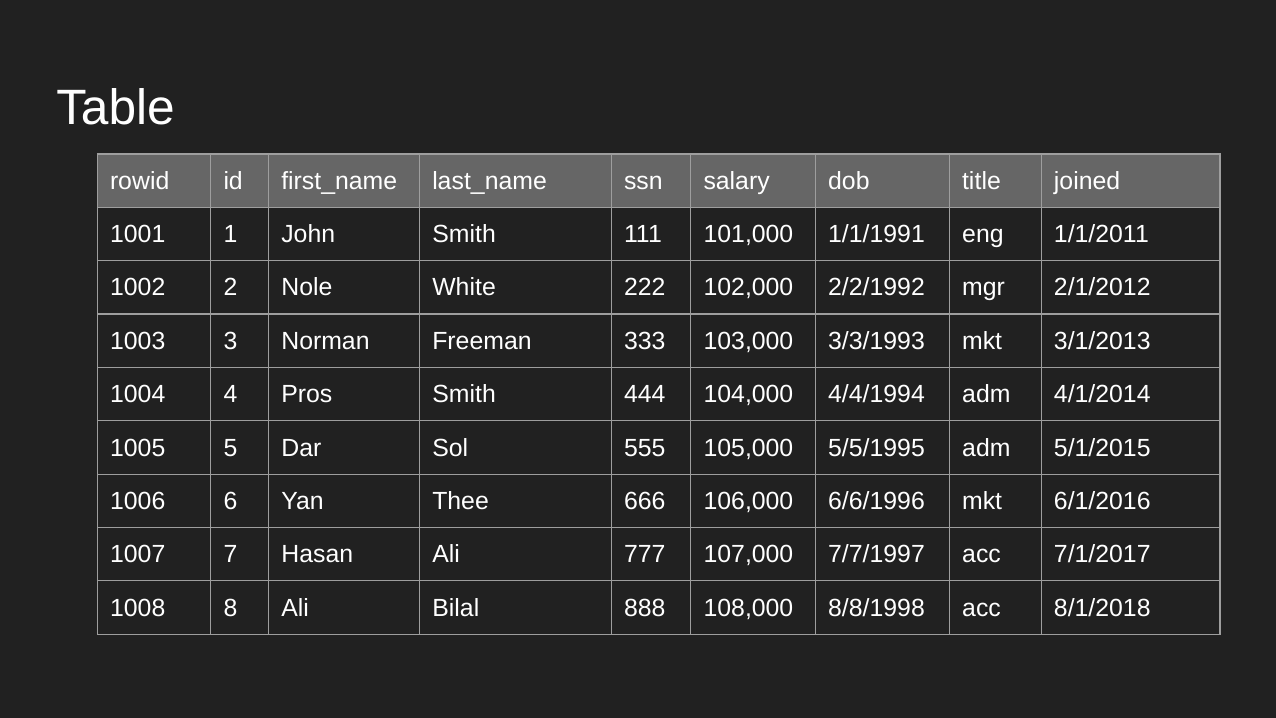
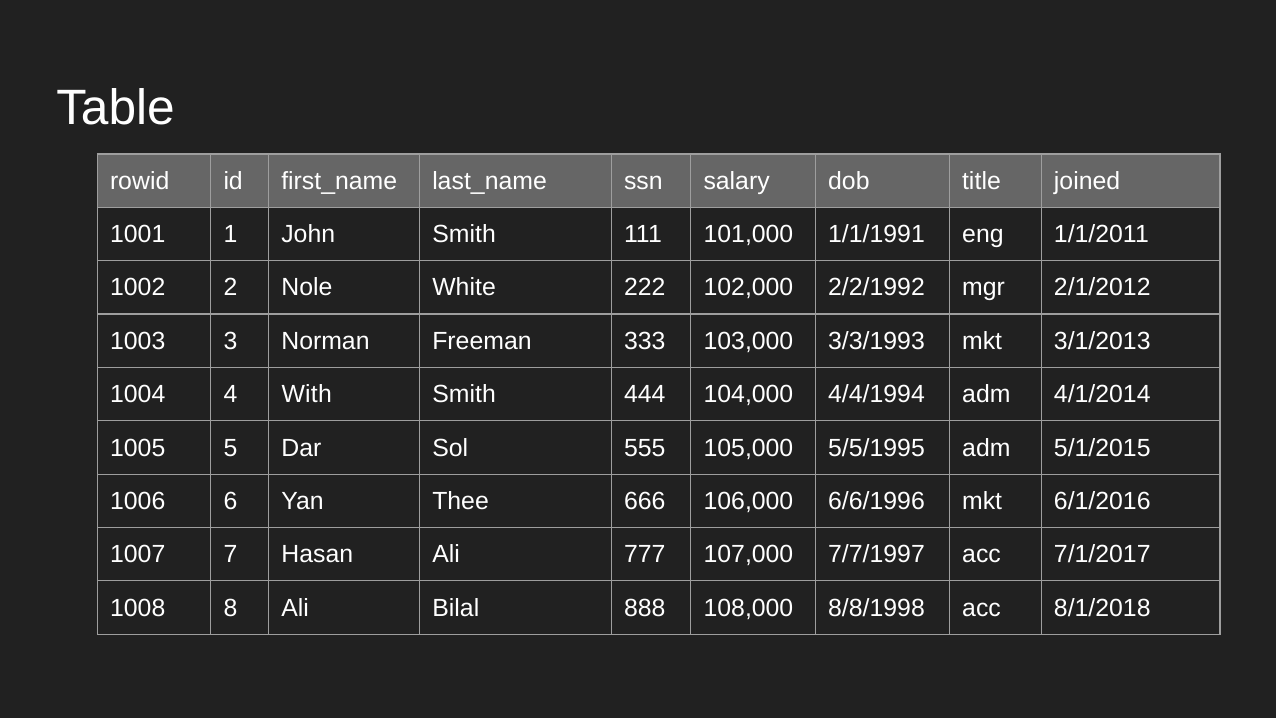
Pros: Pros -> With
